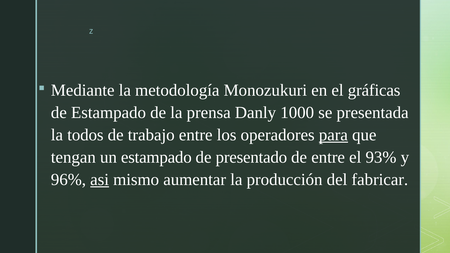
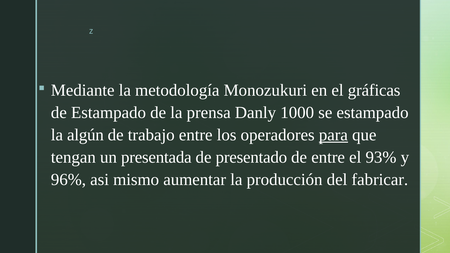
se presentada: presentada -> estampado
todos: todos -> algún
un estampado: estampado -> presentada
asi underline: present -> none
